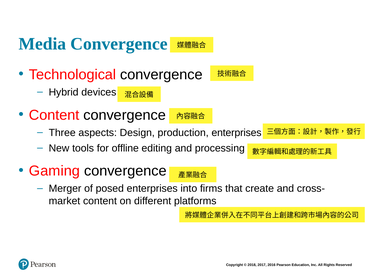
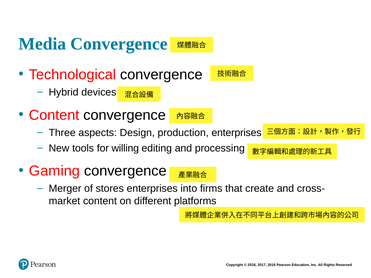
offline: offline -> willing
posed: posed -> stores
